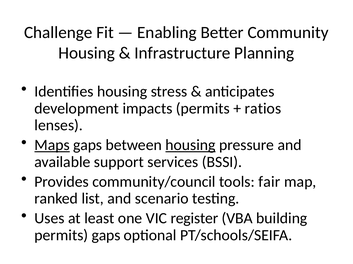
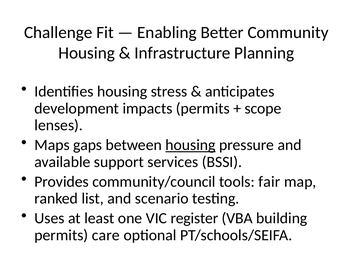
ratios: ratios -> scope
Maps underline: present -> none
permits gaps: gaps -> care
